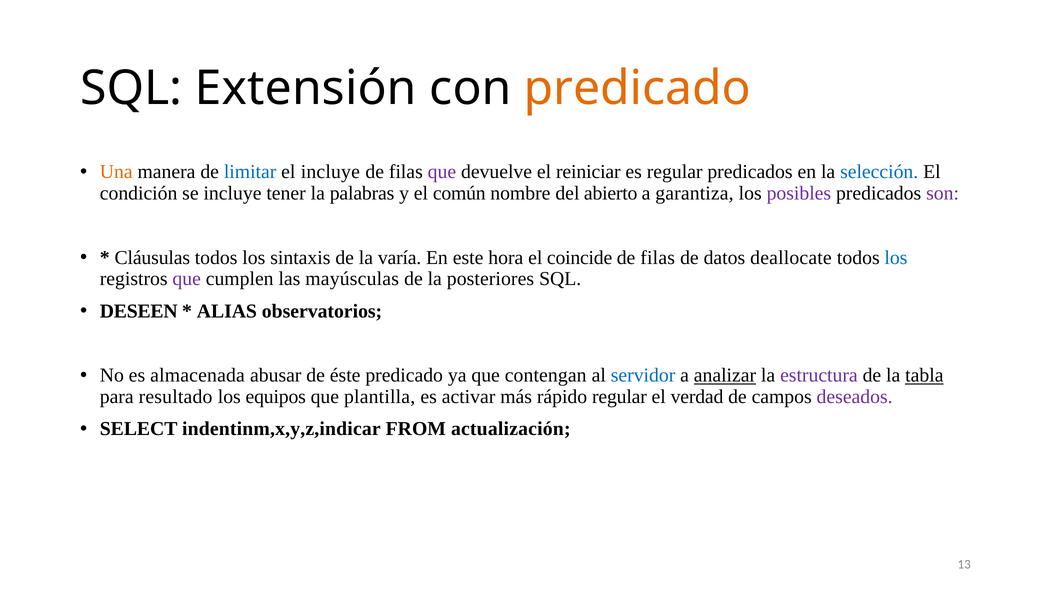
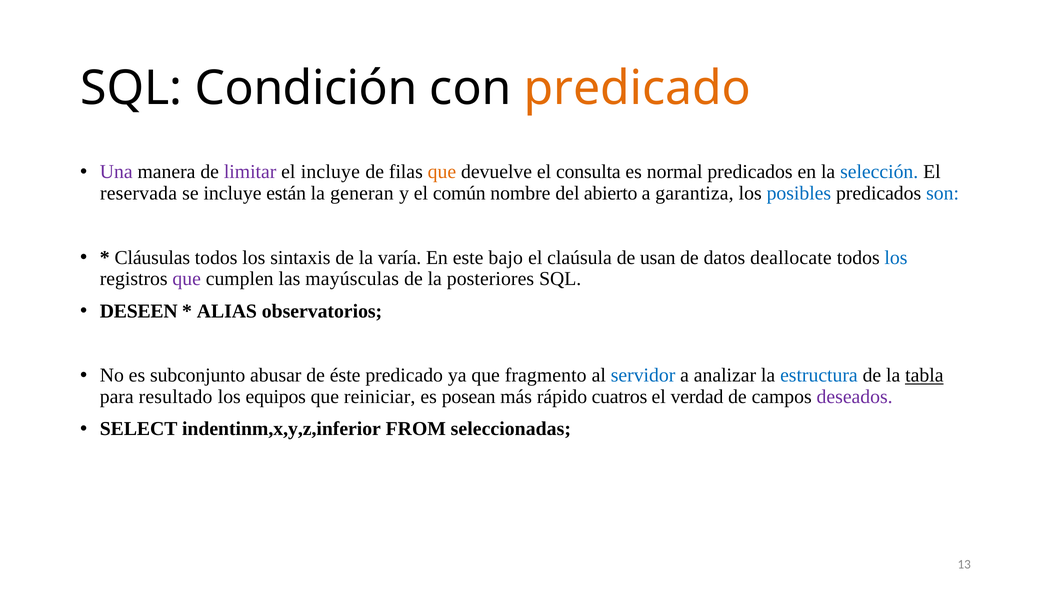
Extensión: Extensión -> Condición
Una colour: orange -> purple
limitar colour: blue -> purple
que at (442, 172) colour: purple -> orange
reiniciar: reiniciar -> consulta
es regular: regular -> normal
condición: condición -> reservada
tener: tener -> están
palabras: palabras -> generan
posibles colour: purple -> blue
son colour: purple -> blue
hora: hora -> bajo
coincide: coincide -> claúsula
filas at (658, 258): filas -> usan
almacenada: almacenada -> subconjunto
contengan: contengan -> fragmento
analizar underline: present -> none
estructura colour: purple -> blue
plantilla: plantilla -> reiniciar
activar: activar -> posean
rápido regular: regular -> cuatros
indentinm,x,y,z,indicar: indentinm,x,y,z,indicar -> indentinm,x,y,z,inferior
actualización: actualización -> seleccionadas
